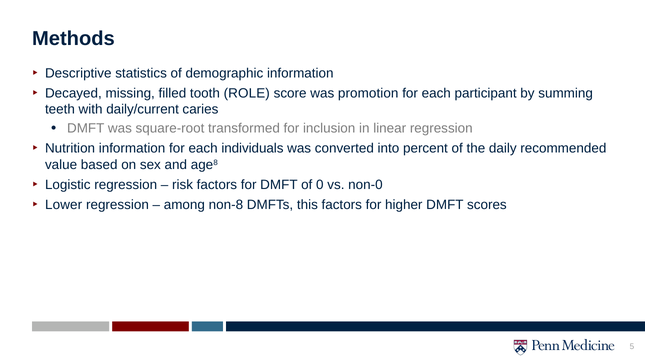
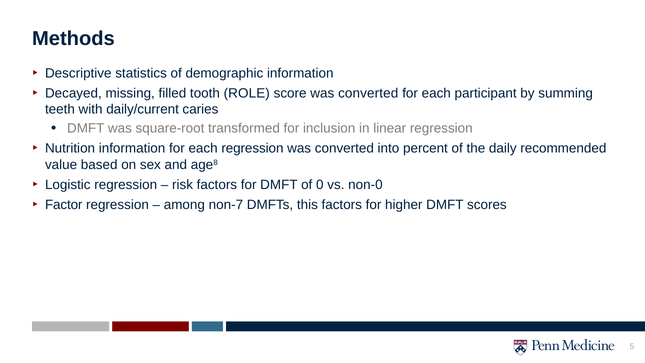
score was promotion: promotion -> converted
each individuals: individuals -> regression
Lower: Lower -> Factor
non-8: non-8 -> non-7
